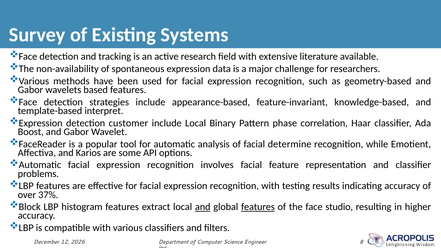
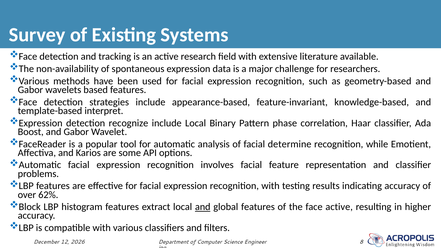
customer: customer -> recognize
37%: 37% -> 62%
features at (258, 207) underline: present -> none
face studio: studio -> active
